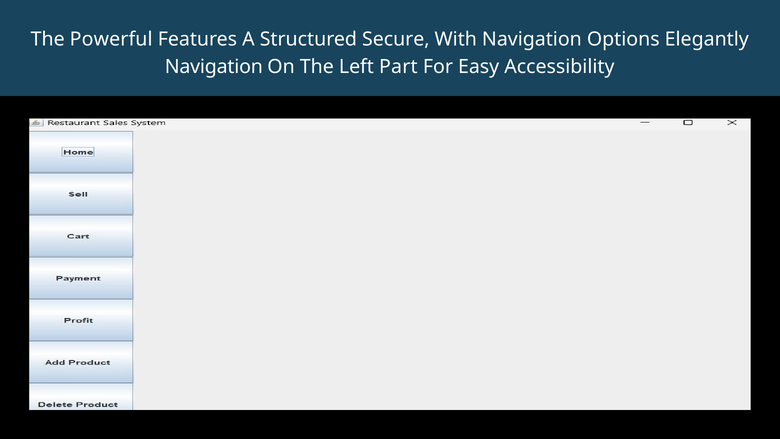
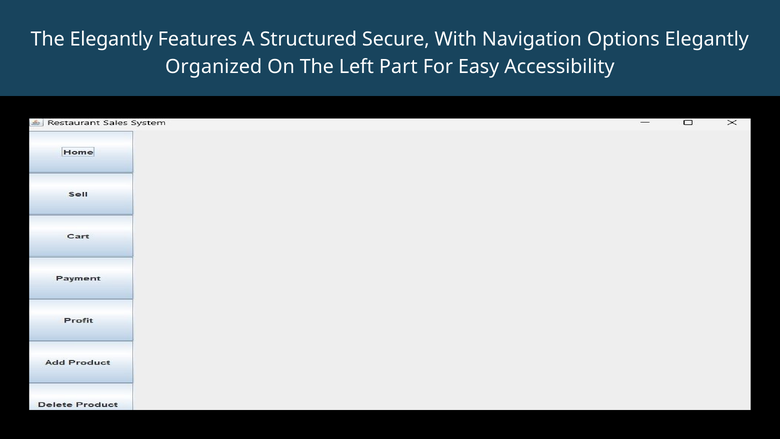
The Powerful: Powerful -> Elegantly
Navigation at (214, 67): Navigation -> Organized
